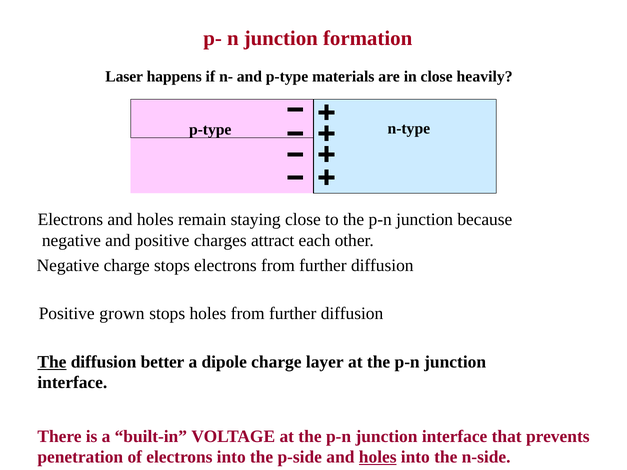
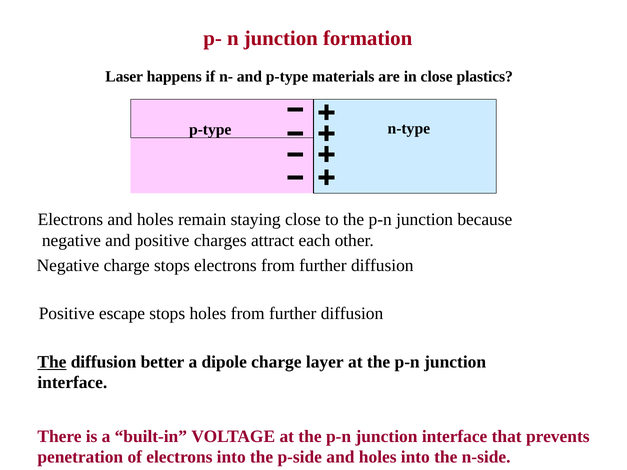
heavily: heavily -> plastics
grown: grown -> escape
holes at (378, 457) underline: present -> none
